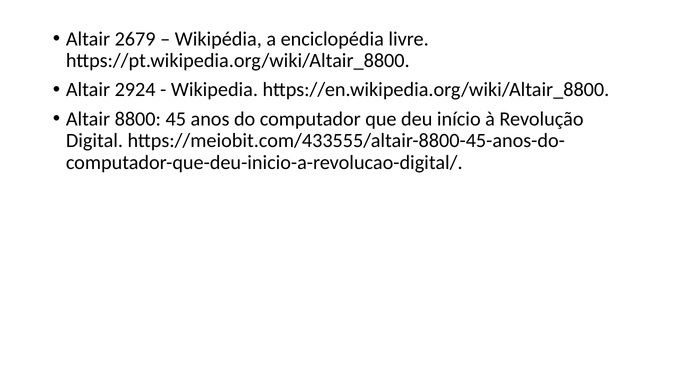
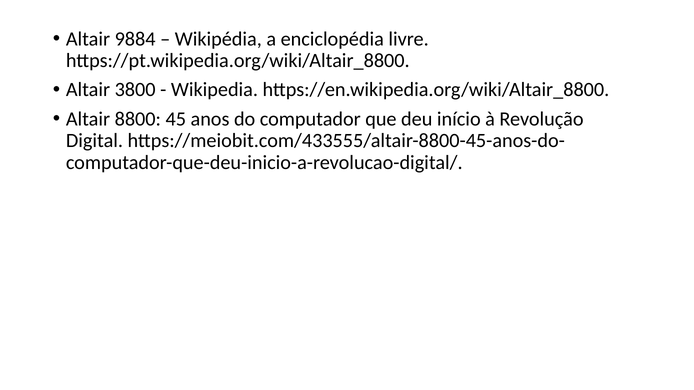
2679: 2679 -> 9884
2924: 2924 -> 3800
